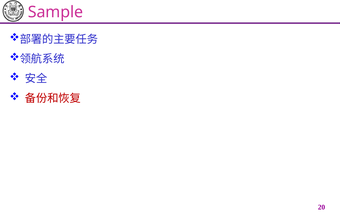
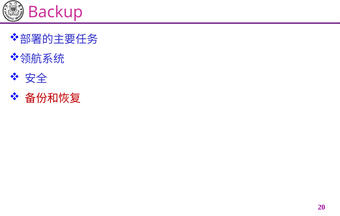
Sample: Sample -> Backup
